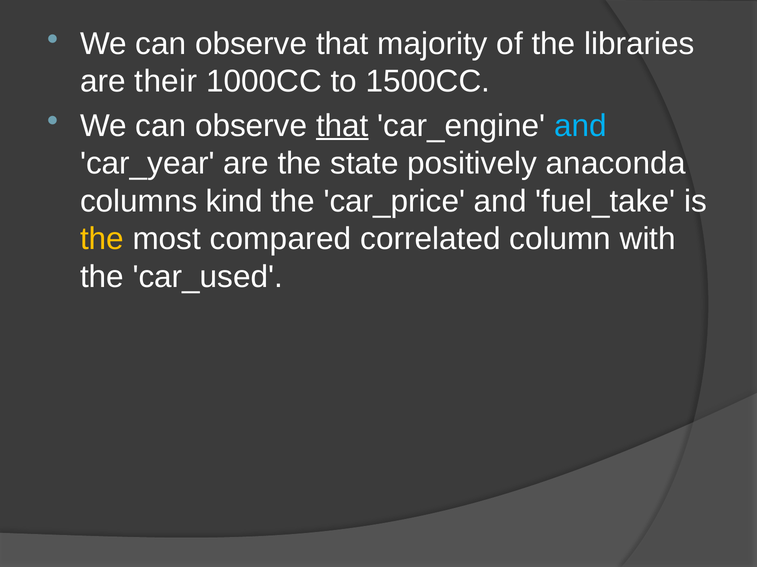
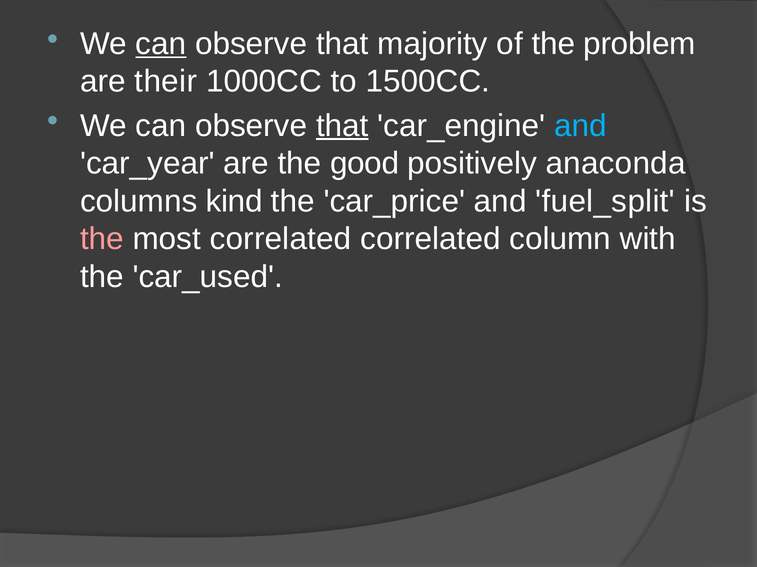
can at (161, 44) underline: none -> present
libraries: libraries -> problem
state: state -> good
fuel_take: fuel_take -> fuel_split
the at (102, 239) colour: yellow -> pink
most compared: compared -> correlated
